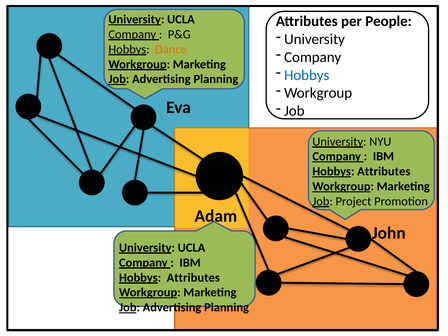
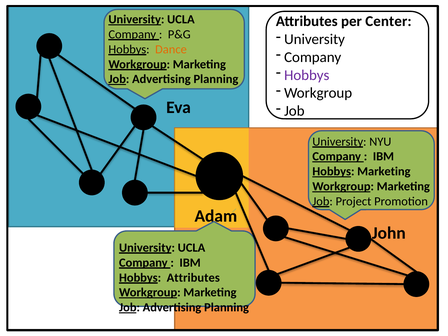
People: People -> Center
Hobbys at (307, 75) colour: blue -> purple
Attributes at (384, 171): Attributes -> Marketing
